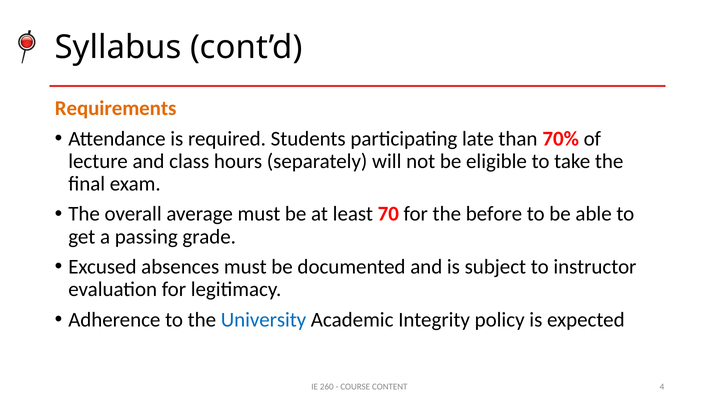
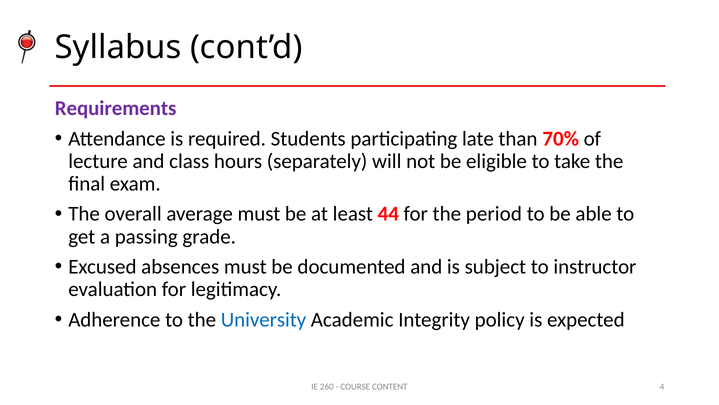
Requirements colour: orange -> purple
70: 70 -> 44
before: before -> period
